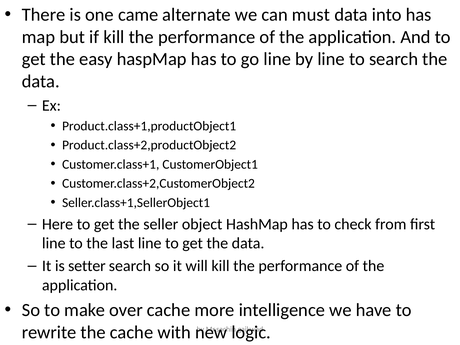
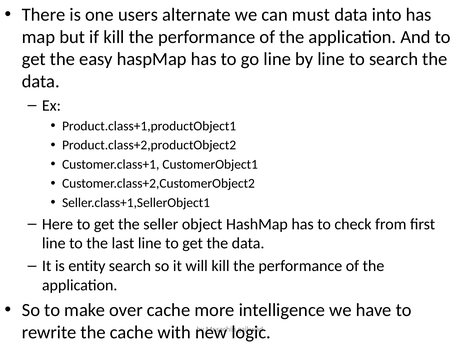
came: came -> users
setter: setter -> entity
